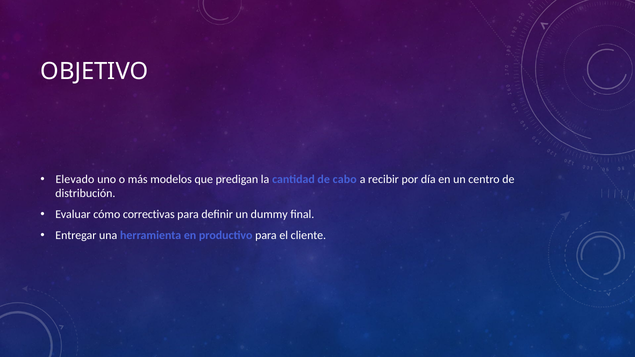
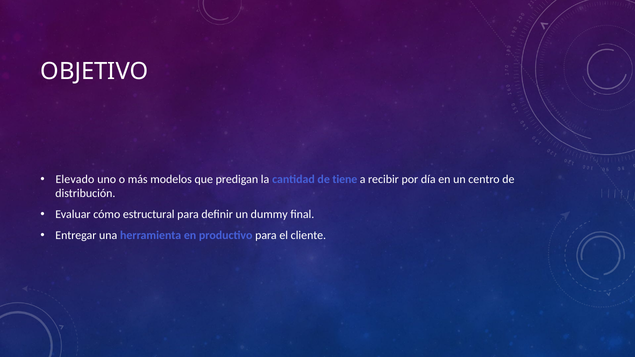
cabo: cabo -> tiene
correctivas: correctivas -> estructural
